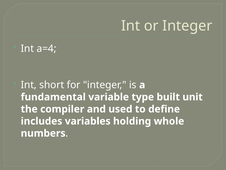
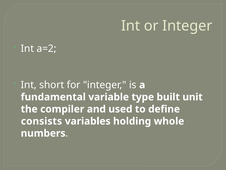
a=4: a=4 -> a=2
includes: includes -> consists
